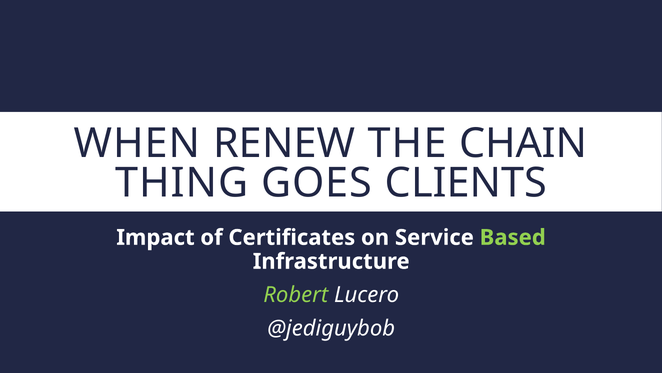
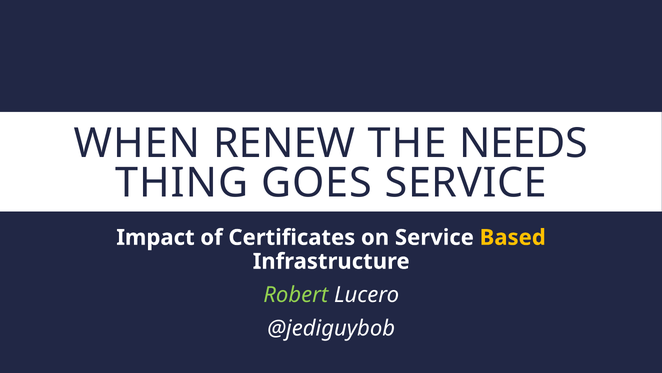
CHAIN: CHAIN -> NEEDS
GOES CLIENTS: CLIENTS -> SERVICE
Based colour: light green -> yellow
